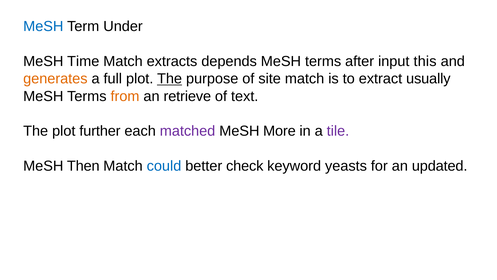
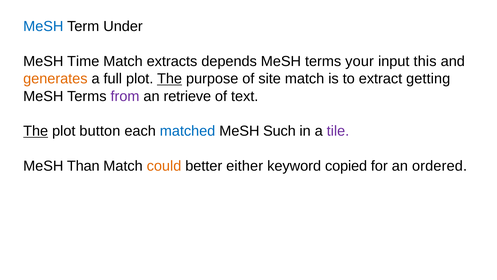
after: after -> your
usually: usually -> getting
from colour: orange -> purple
The at (36, 131) underline: none -> present
further: further -> button
matched colour: purple -> blue
More: More -> Such
Then: Then -> Than
could colour: blue -> orange
check: check -> either
yeasts: yeasts -> copied
updated: updated -> ordered
